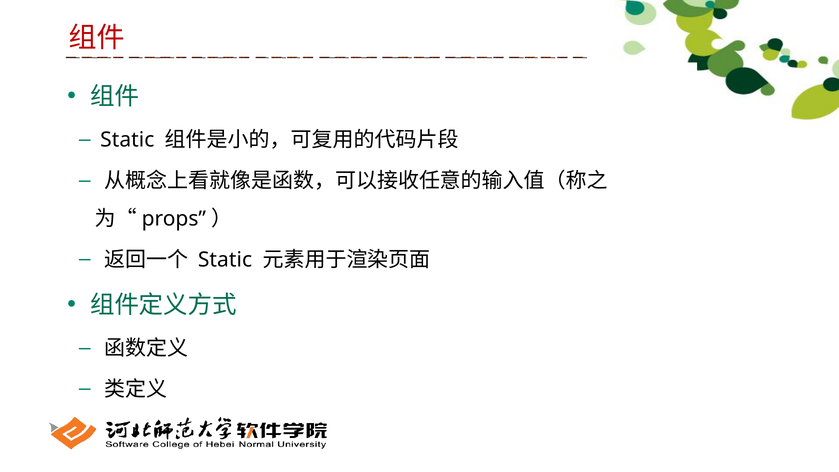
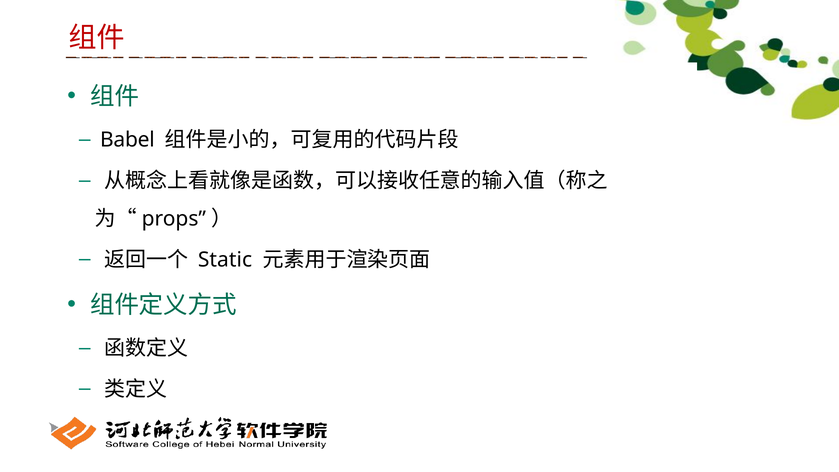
Static at (127, 140): Static -> Babel
